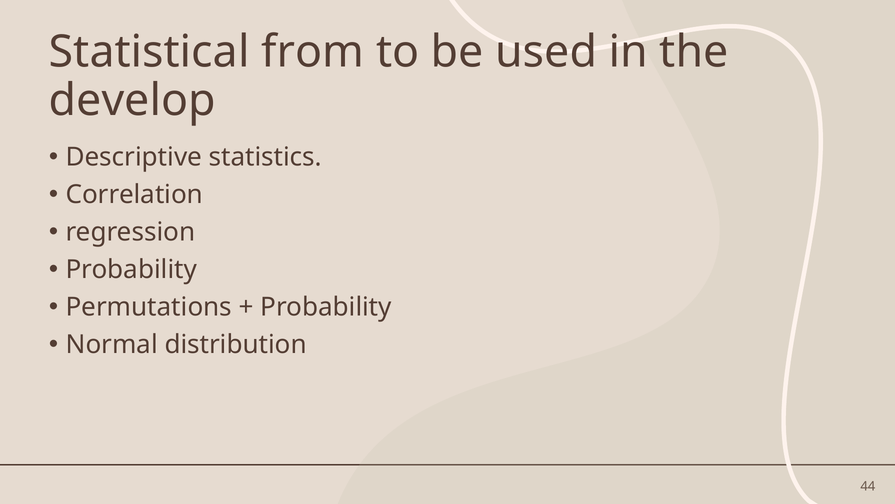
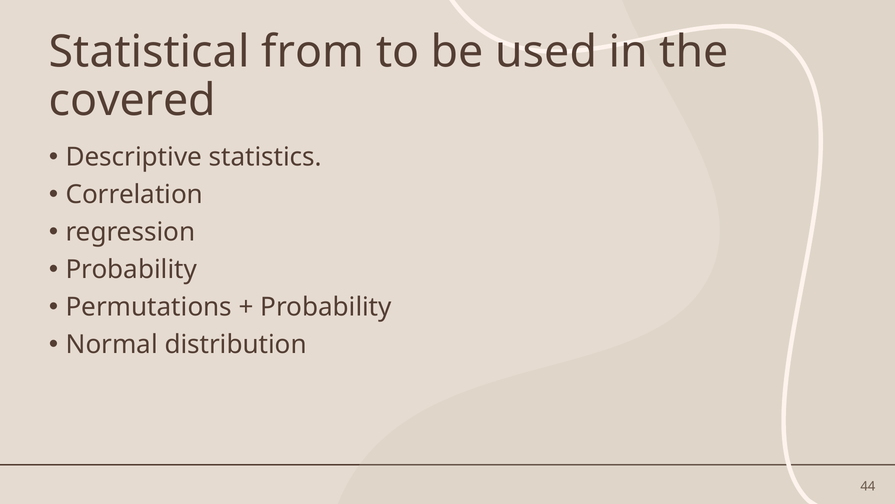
develop: develop -> covered
